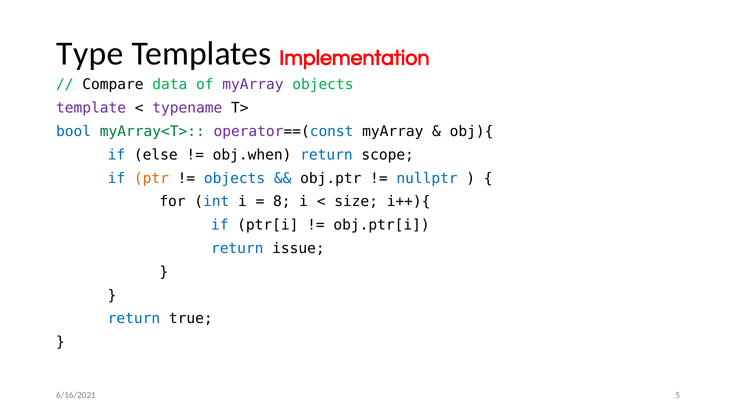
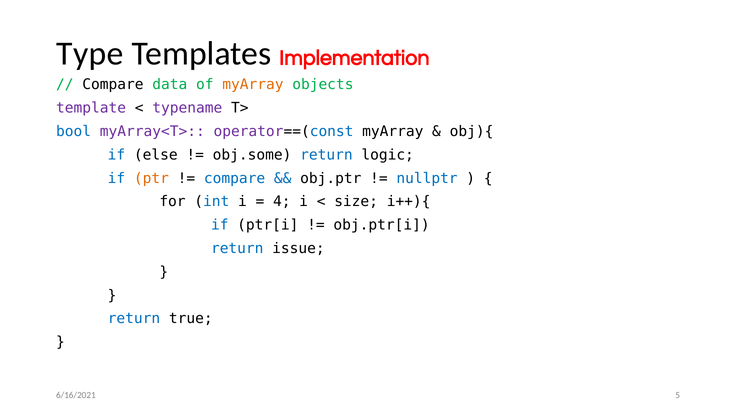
myArray at (253, 85) colour: purple -> orange
myArray<T> colour: green -> purple
obj.when: obj.when -> obj.some
scope: scope -> logic
objects at (235, 178): objects -> compare
8: 8 -> 4
